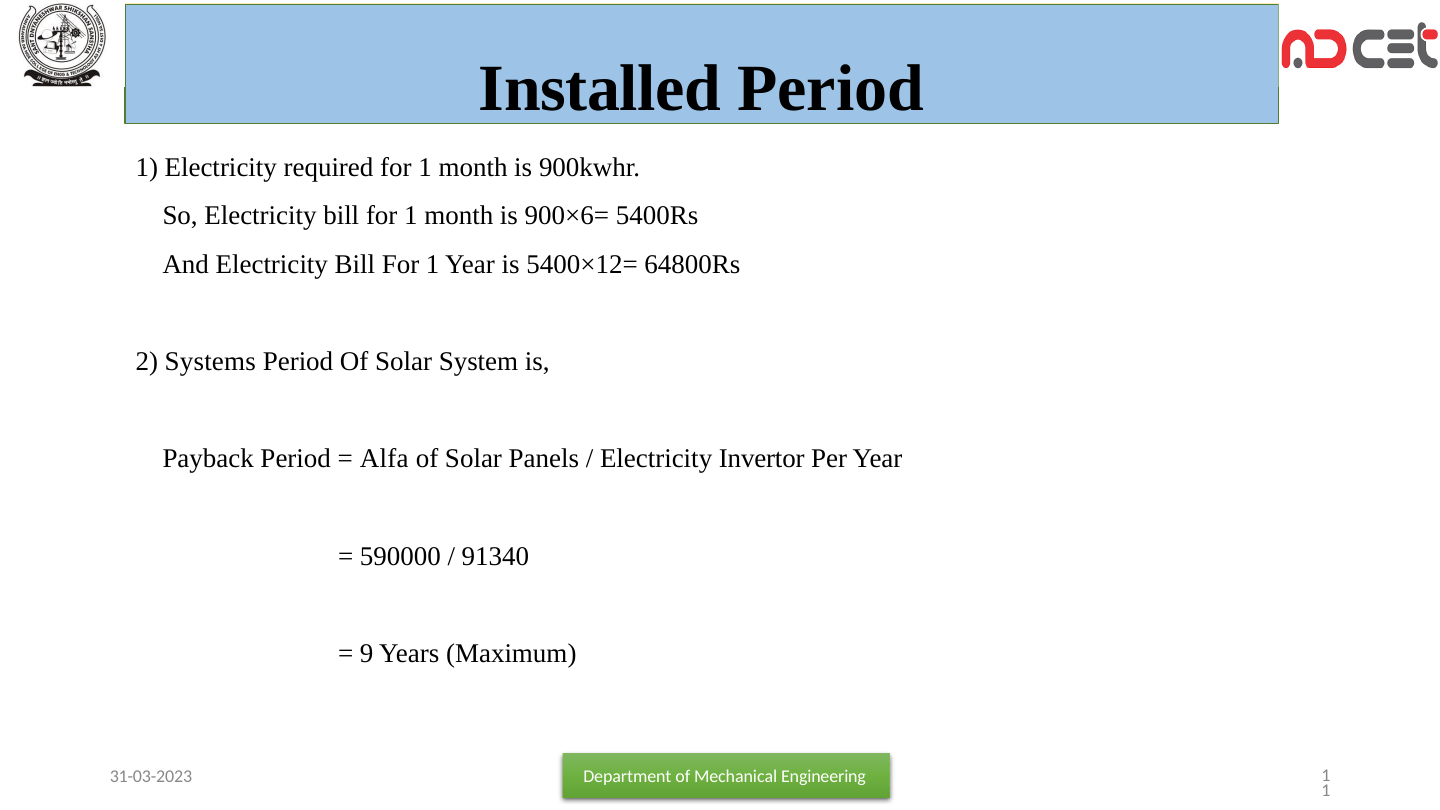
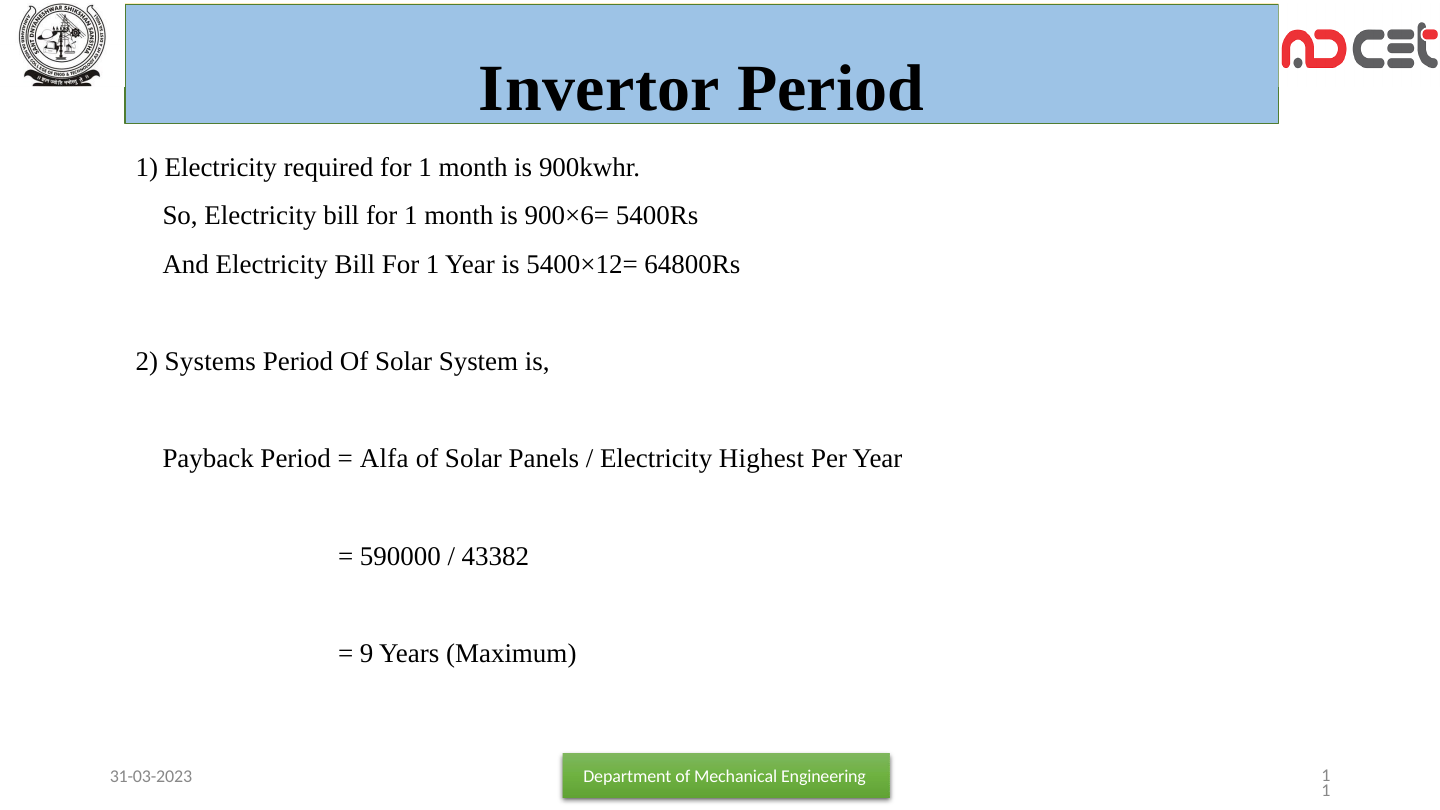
Installed: Installed -> Invertor
Invertor: Invertor -> Highest
91340: 91340 -> 43382
